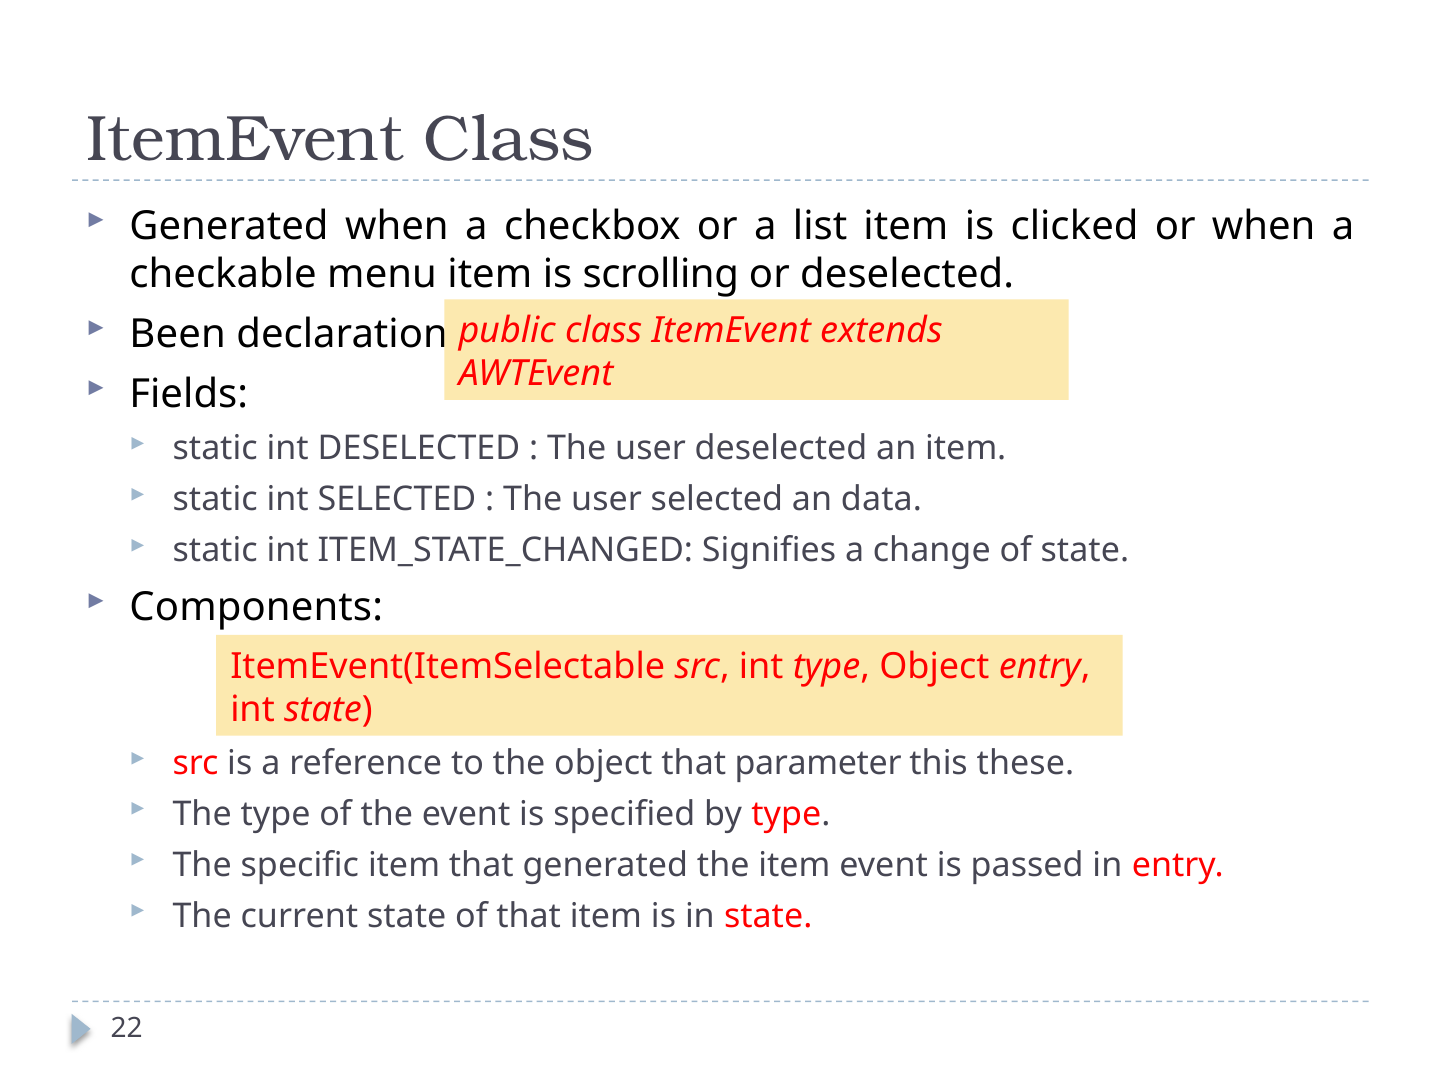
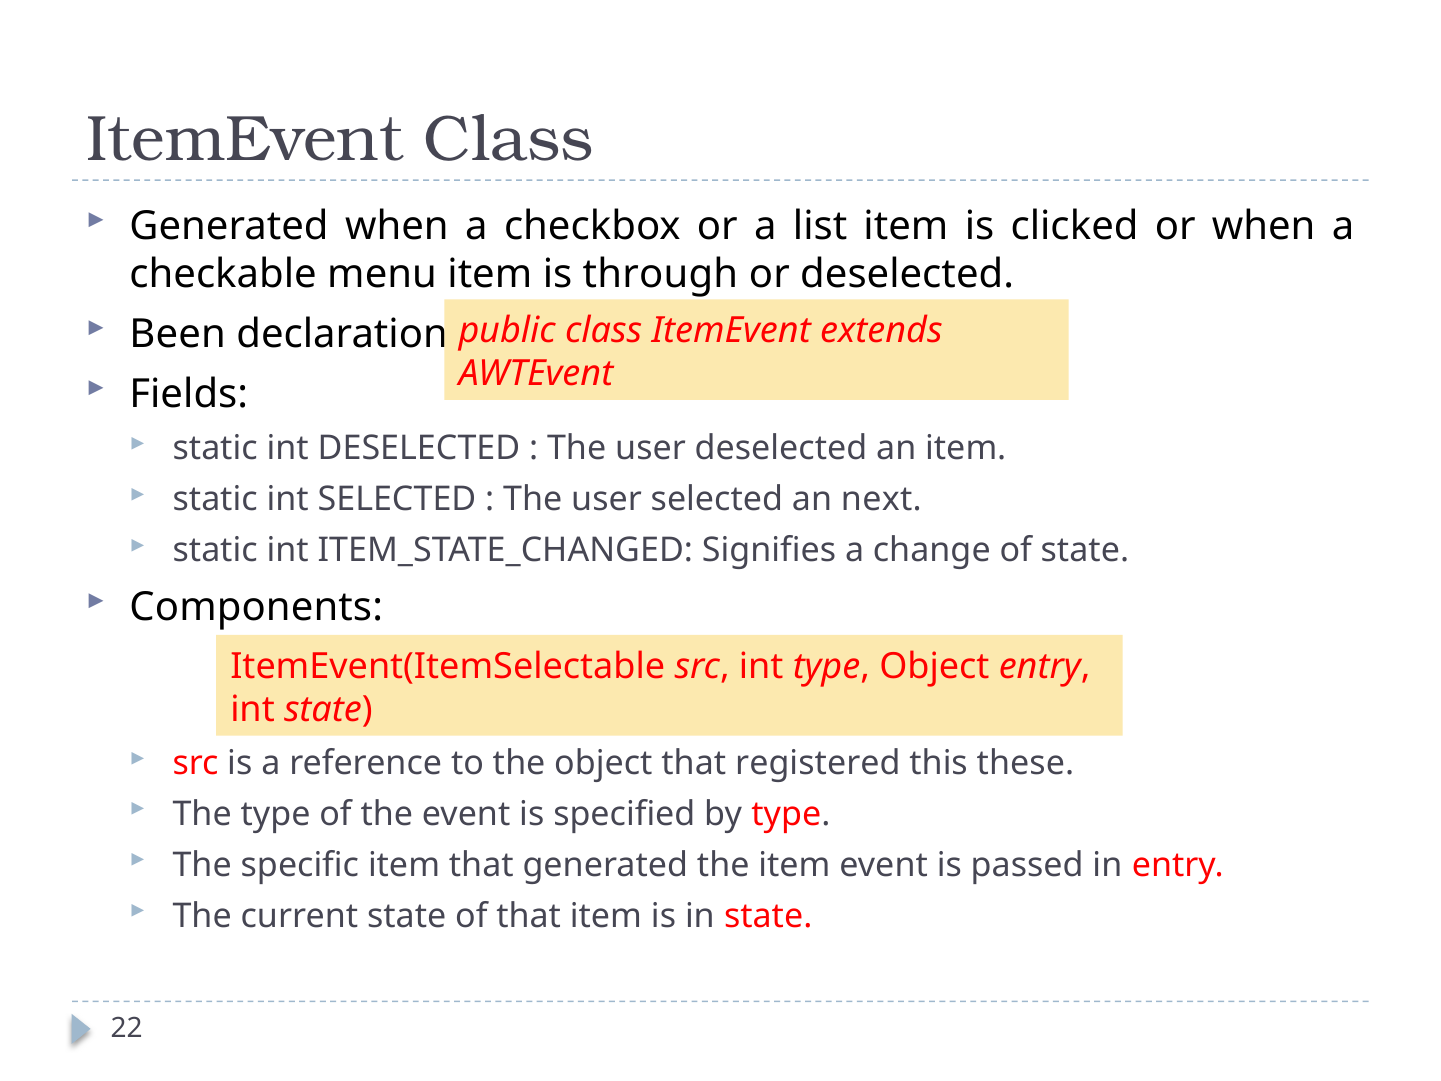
scrolling: scrolling -> through
data: data -> next
parameter: parameter -> registered
